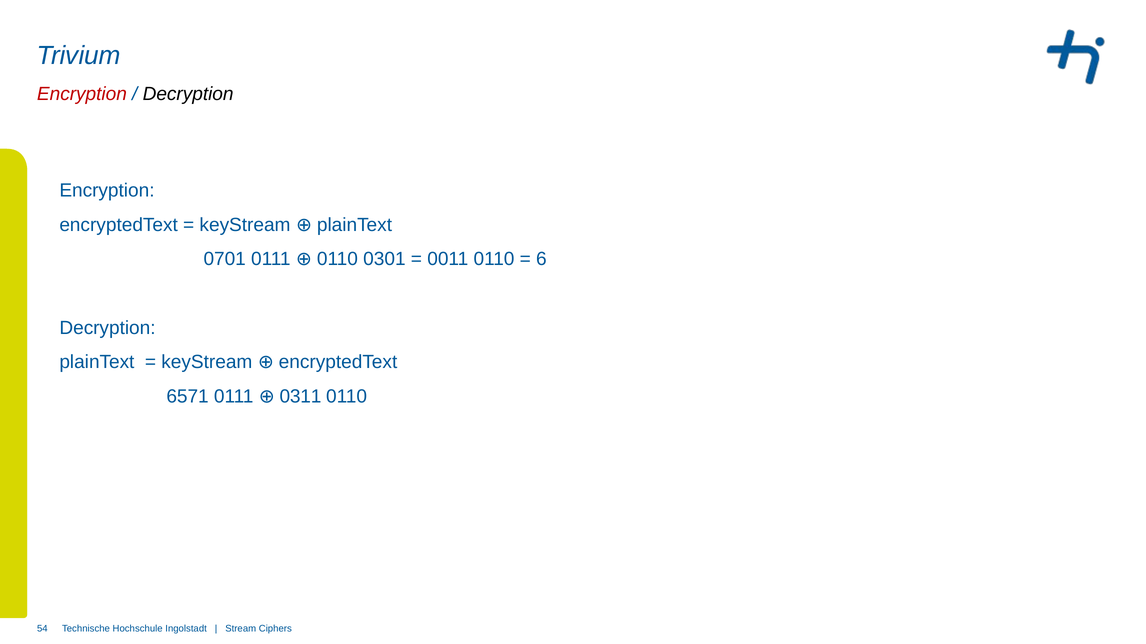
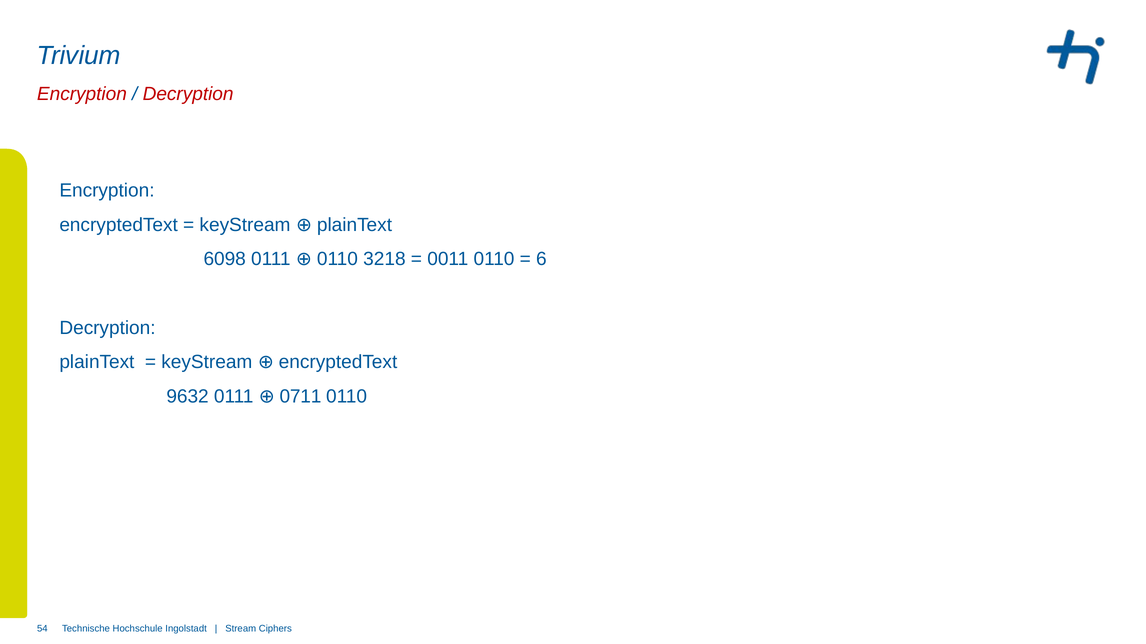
Decryption at (188, 94) colour: black -> red
0701: 0701 -> 6098
0301: 0301 -> 3218
6571: 6571 -> 9632
0311: 0311 -> 0711
